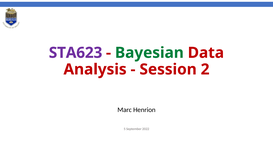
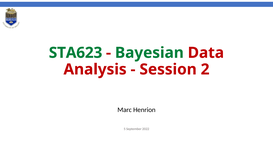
STA623 colour: purple -> green
